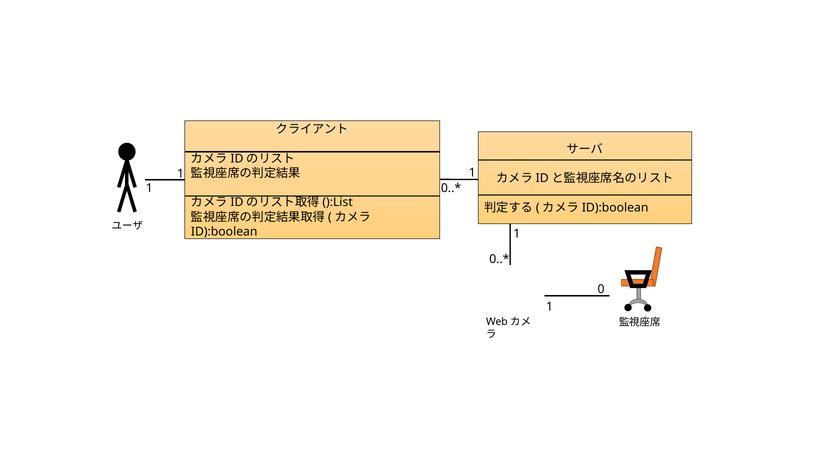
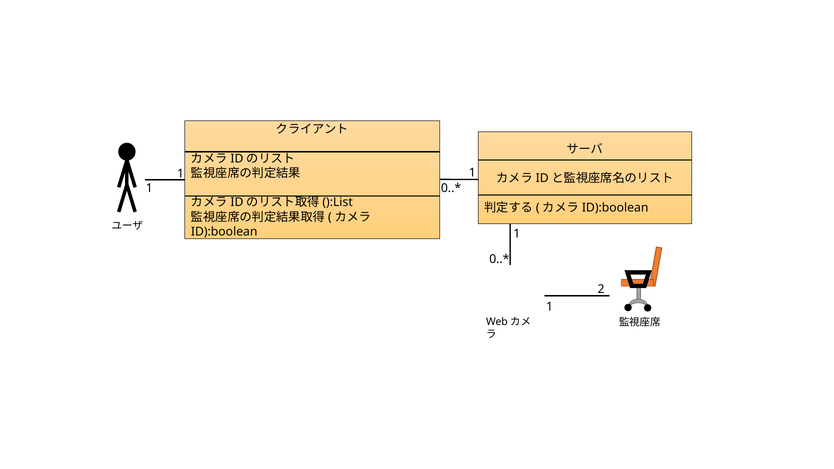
0: 0 -> 2
